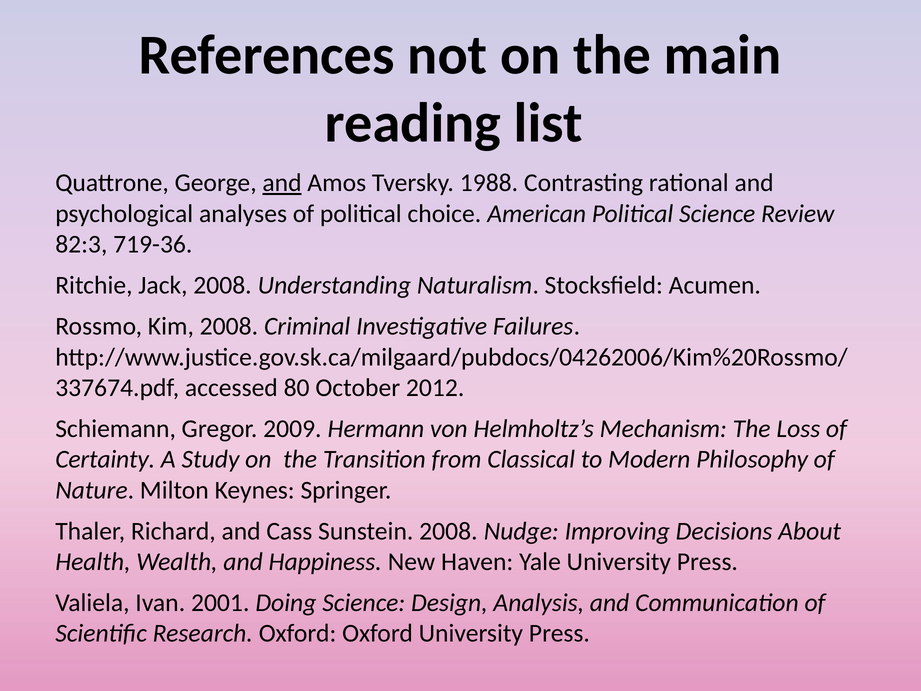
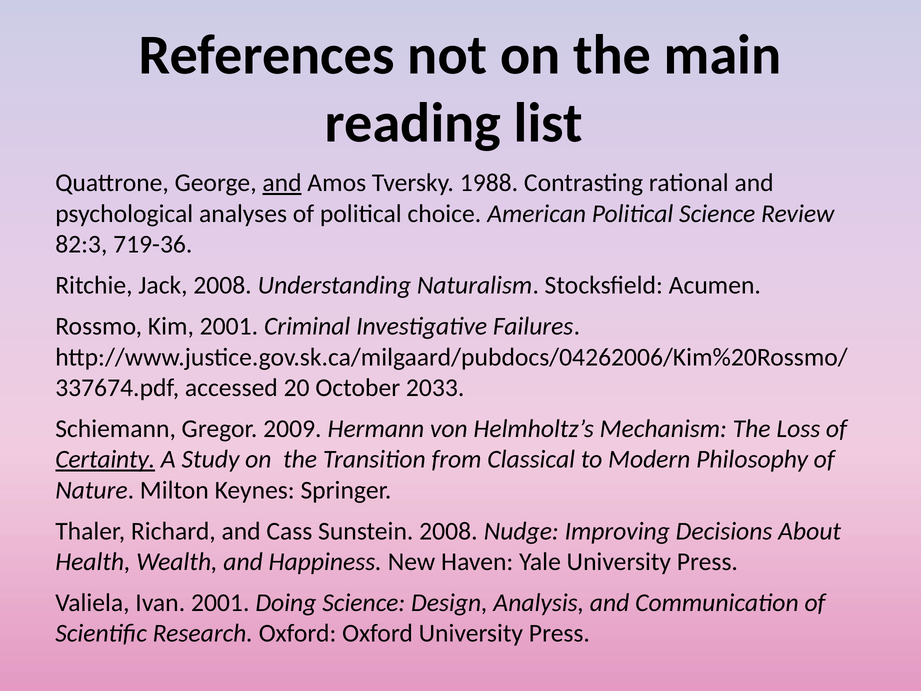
Kim 2008: 2008 -> 2001
80: 80 -> 20
2012: 2012 -> 2033
Certainty underline: none -> present
